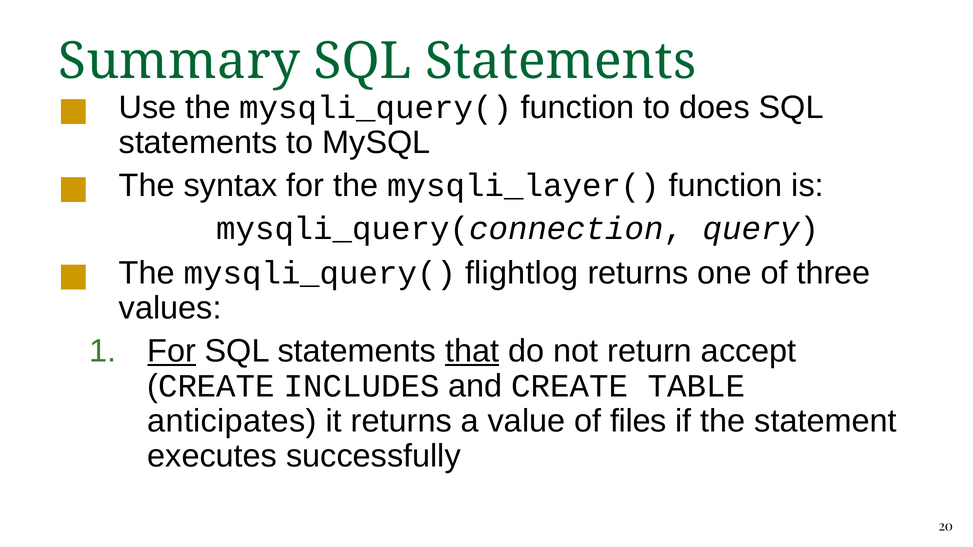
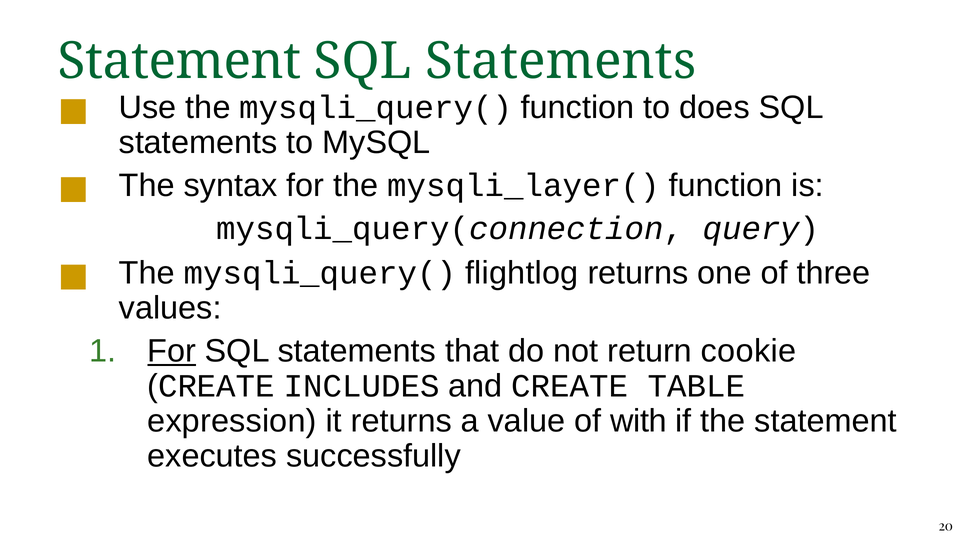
Summary at (179, 62): Summary -> Statement
that underline: present -> none
accept: accept -> cookie
anticipates: anticipates -> expression
files: files -> with
